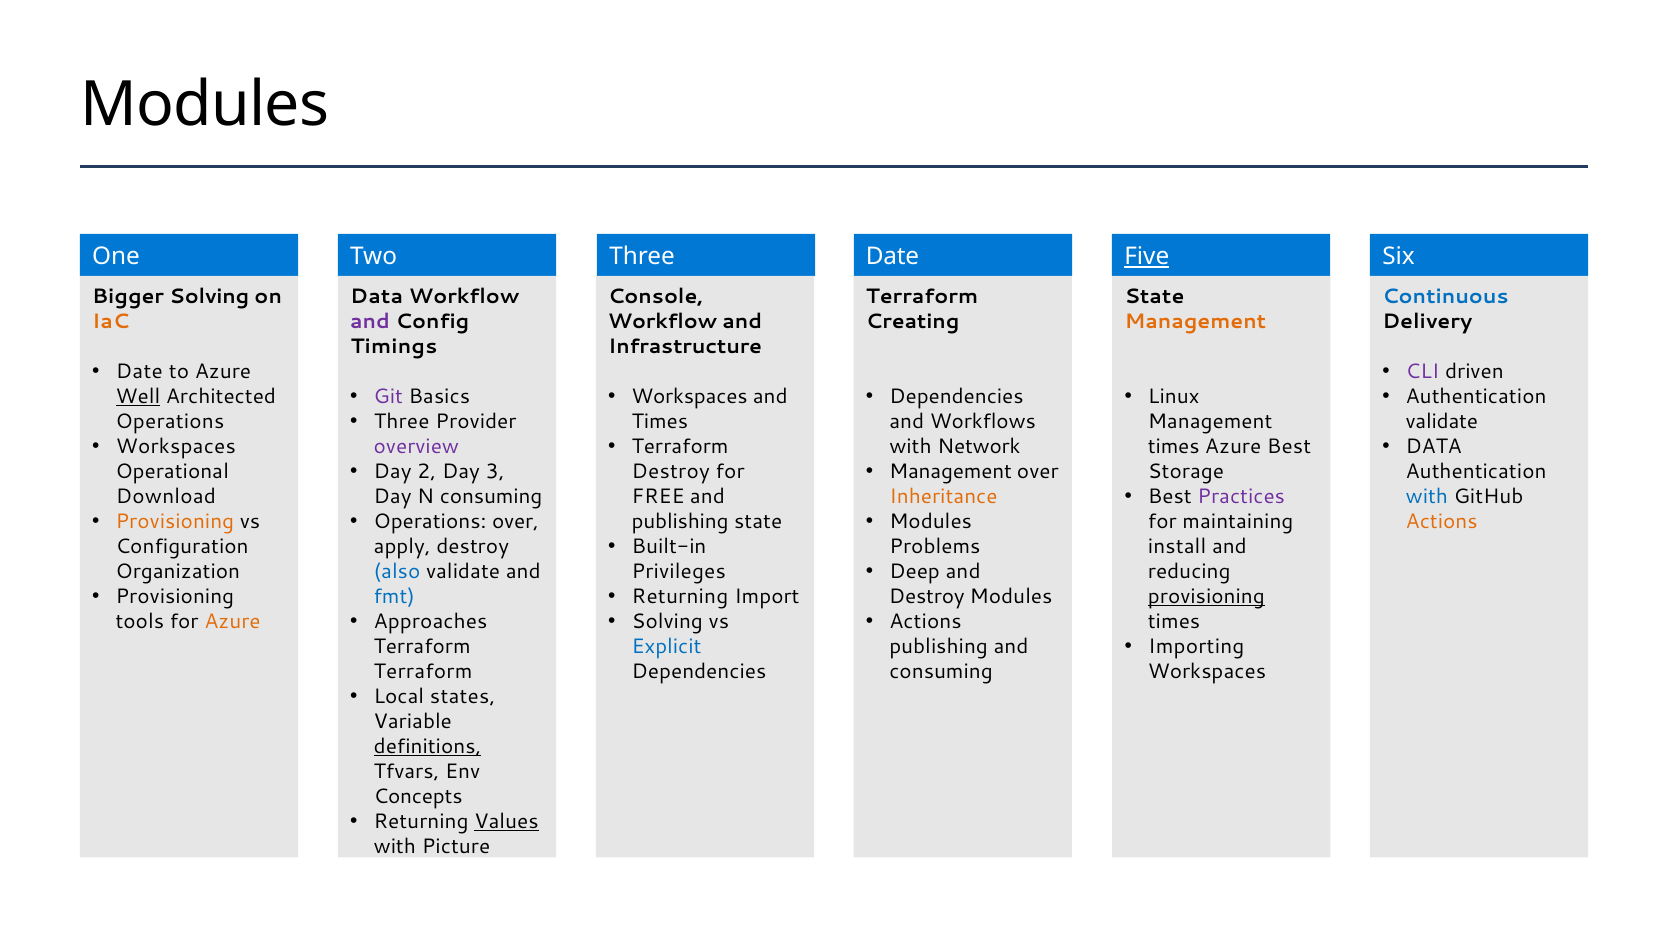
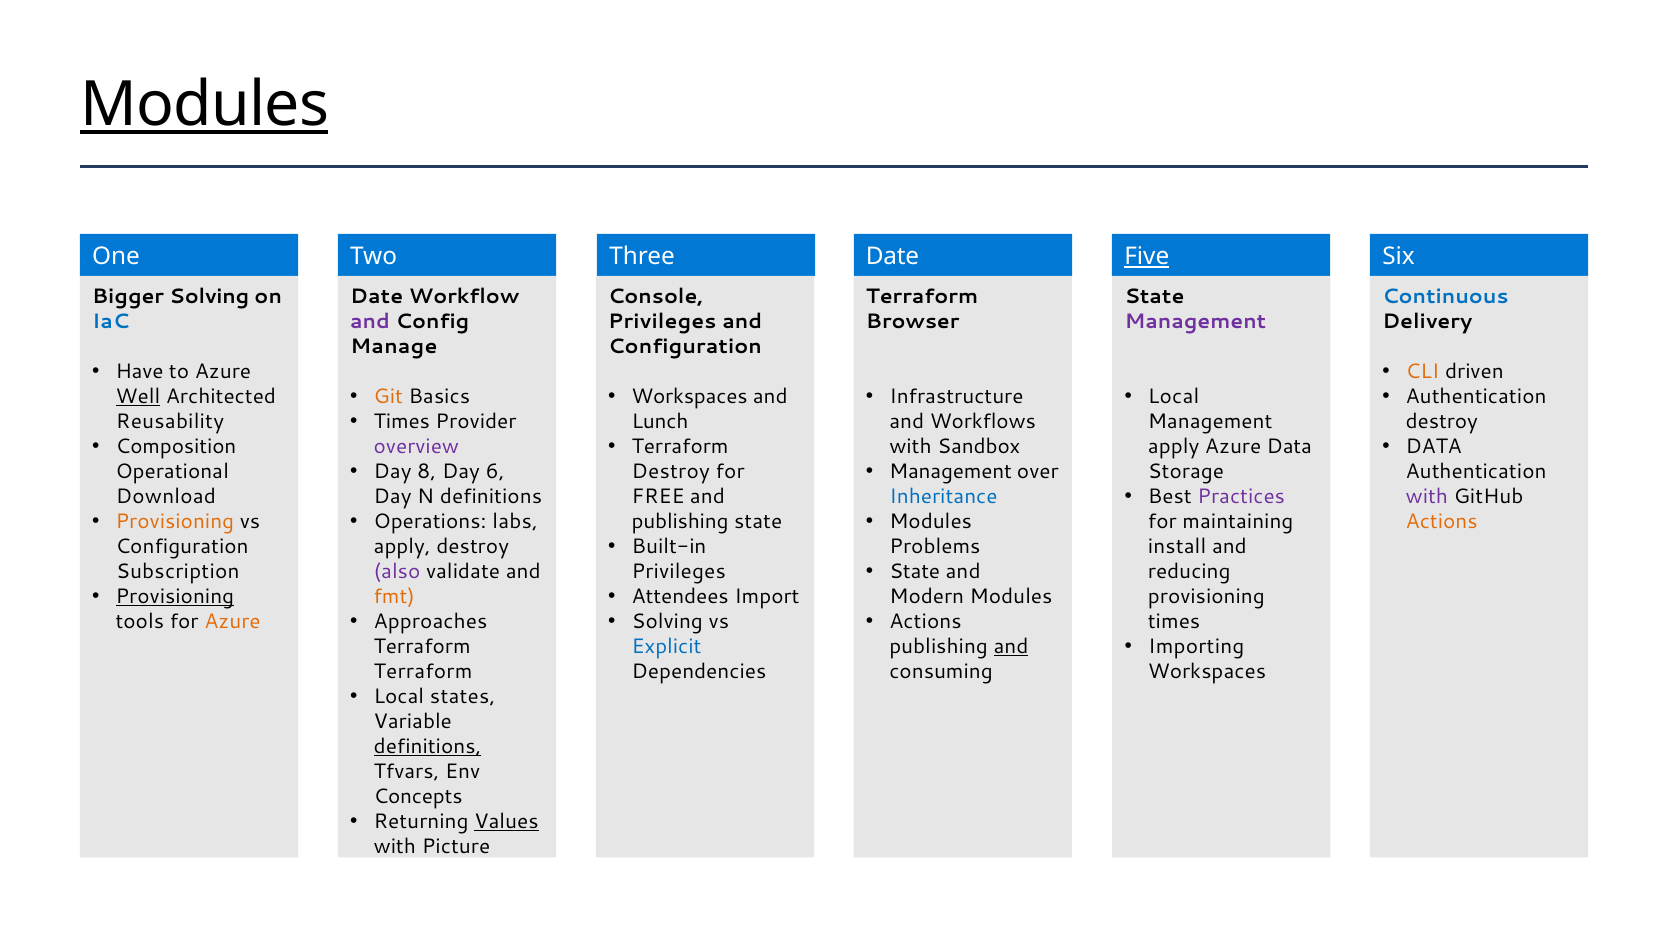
Modules at (205, 105) underline: none -> present
Data at (377, 296): Data -> Date
IaC colour: orange -> blue
Workflow at (662, 321): Workflow -> Privileges
Creating: Creating -> Browser
Management at (1195, 321) colour: orange -> purple
Timings: Timings -> Manage
Infrastructure at (685, 346): Infrastructure -> Configuration
Date at (139, 371): Date -> Have
CLI colour: purple -> orange
Git colour: purple -> orange
Dependencies at (956, 396): Dependencies -> Infrastructure
Linux at (1174, 396): Linux -> Local
Three at (402, 422): Three -> Times
Operations at (170, 422): Operations -> Reusability
Times at (660, 422): Times -> Lunch
validate at (1442, 422): validate -> destroy
Workspaces at (176, 447): Workspaces -> Composition
Network: Network -> Sandbox
times at (1174, 447): times -> apply
Azure Best: Best -> Data
2: 2 -> 8
3: 3 -> 6
N consuming: consuming -> definitions
Inheritance colour: orange -> blue
with at (1427, 497) colour: blue -> purple
Operations over: over -> labs
Deep at (915, 572): Deep -> State
Organization: Organization -> Subscription
also colour: blue -> purple
Provisioning at (175, 597) underline: none -> present
Returning at (680, 597): Returning -> Attendees
fmt colour: blue -> orange
Destroy at (927, 597): Destroy -> Modern
provisioning at (1206, 597) underline: present -> none
and at (1011, 647) underline: none -> present
